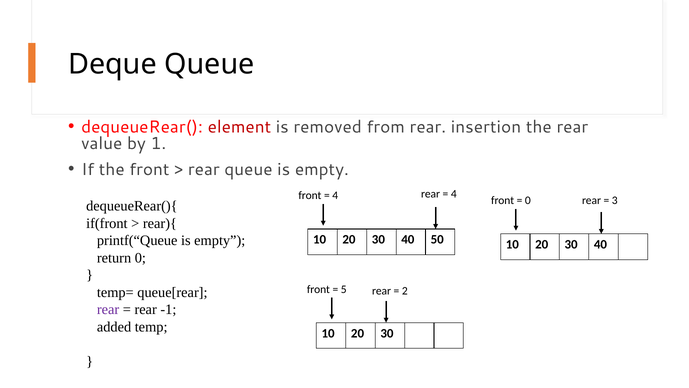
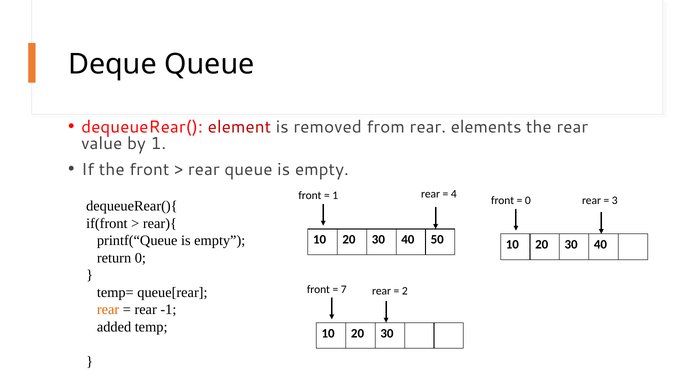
insertion: insertion -> elements
4 at (335, 195): 4 -> 1
5: 5 -> 7
rear at (108, 309) colour: purple -> orange
